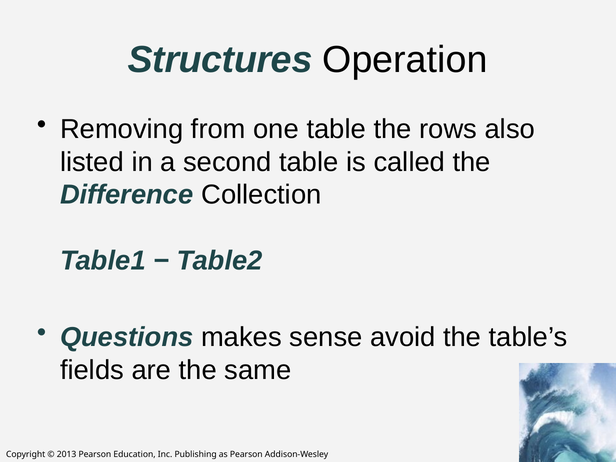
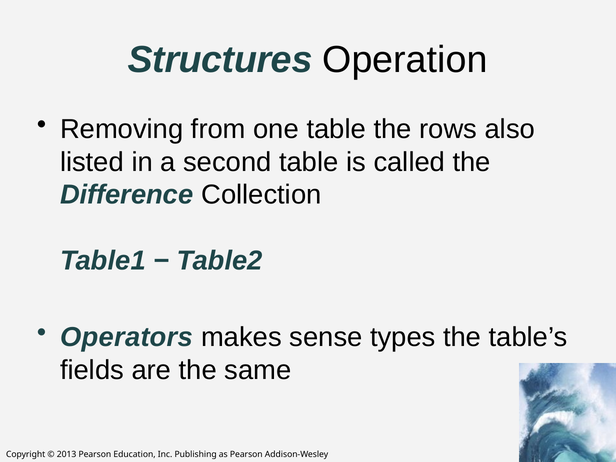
Questions: Questions -> Operators
avoid: avoid -> types
